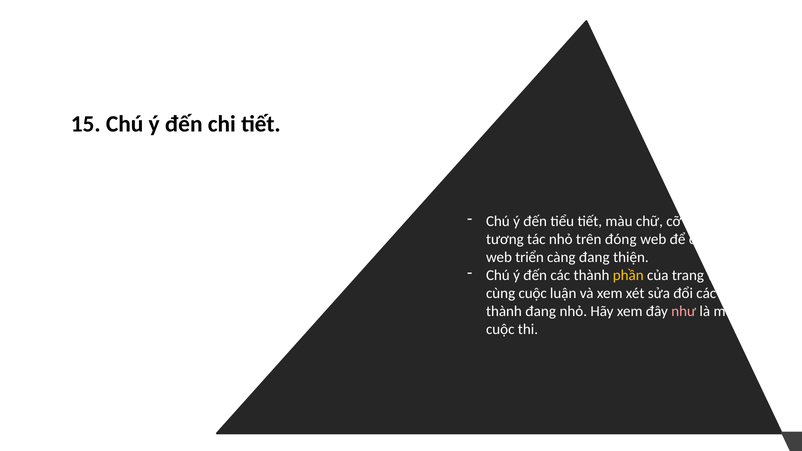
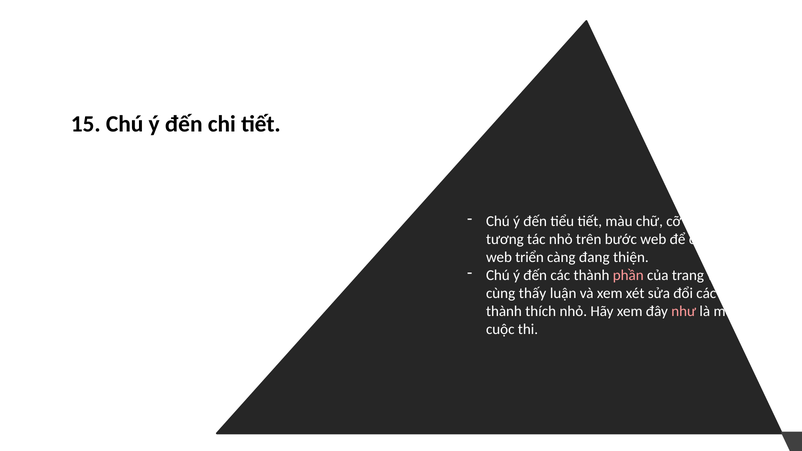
đóng: đóng -> bước
phần colour: yellow -> pink
cùng cuộc: cuộc -> thấy
thành đang: đang -> thích
